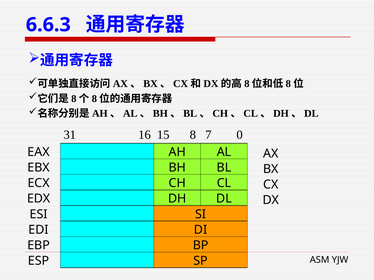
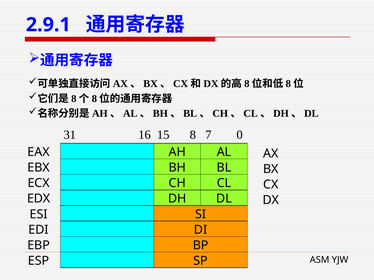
6.6.3: 6.6.3 -> 2.9.1
